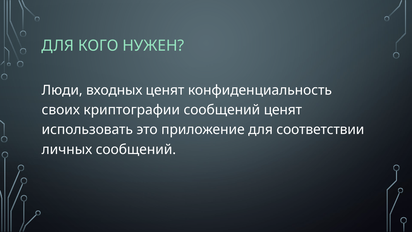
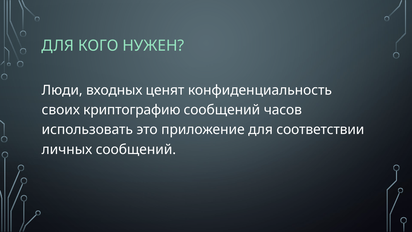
криптографии: криптографии -> криптографию
сообщений ценят: ценят -> часов
